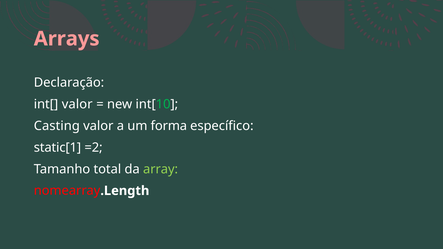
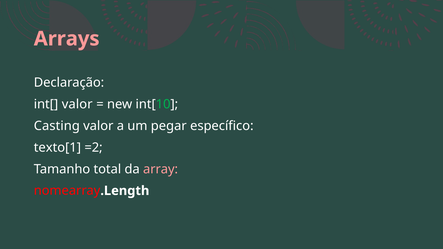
forma: forma -> pegar
static[1: static[1 -> texto[1
array colour: light green -> pink
